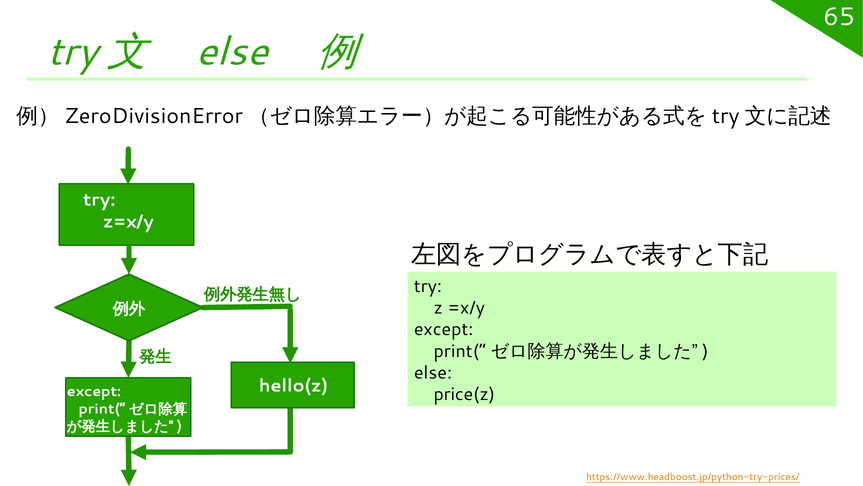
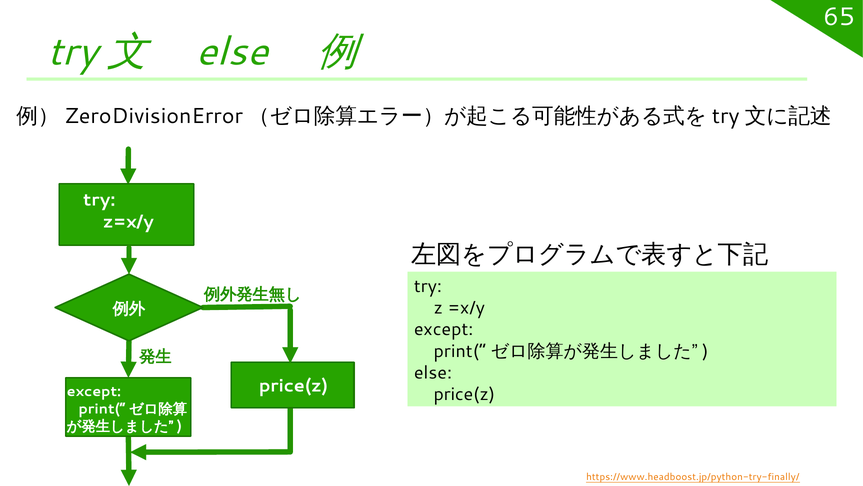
hello(z at (293, 385): hello(z -> price(z
https://www.headboost.jp/python-try-prices/: https://www.headboost.jp/python-try-prices/ -> https://www.headboost.jp/python-try-finally/
